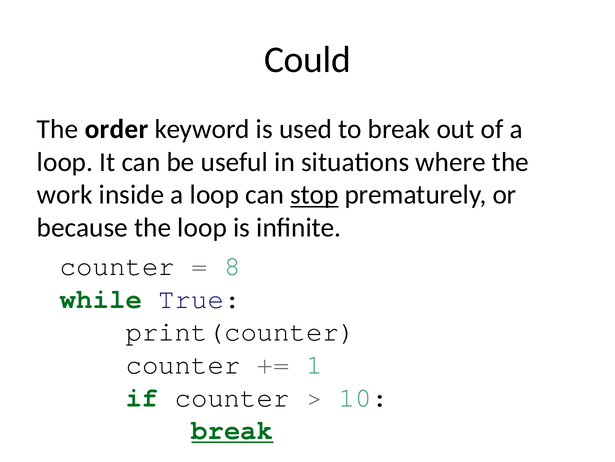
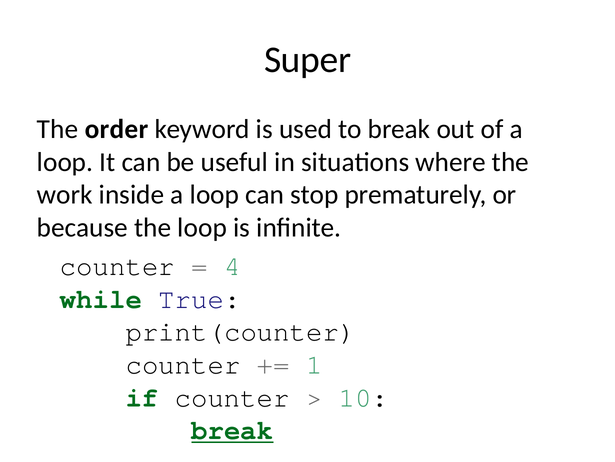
Could: Could -> Super
stop underline: present -> none
8: 8 -> 4
